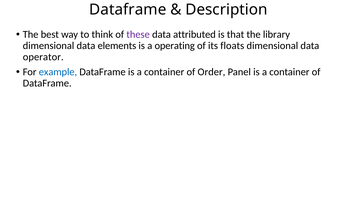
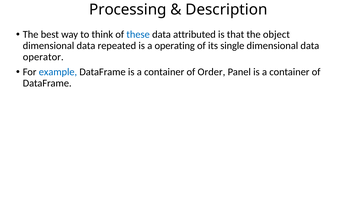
Dataframe at (128, 9): Dataframe -> Processing
these colour: purple -> blue
library: library -> object
elements: elements -> repeated
floats: floats -> single
